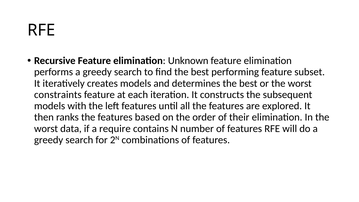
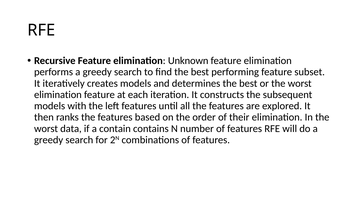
constraints at (58, 95): constraints -> elimination
require: require -> contain
